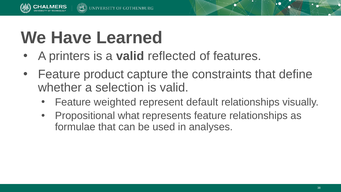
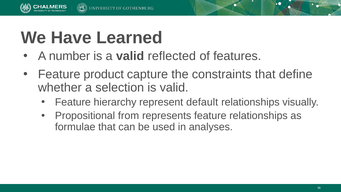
printers: printers -> number
weighted: weighted -> hierarchy
what: what -> from
